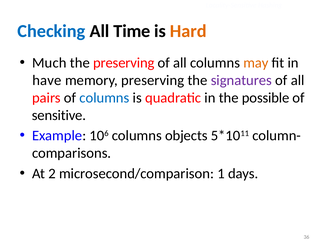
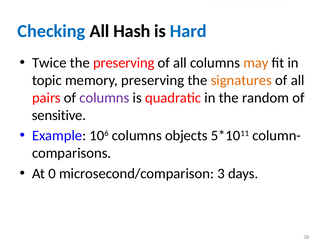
Time: Time -> Hash
Hard colour: orange -> blue
Much: Much -> Twice
have: have -> topic
signatures colour: purple -> orange
columns at (104, 98) colour: blue -> purple
possible: possible -> random
2: 2 -> 0
1: 1 -> 3
